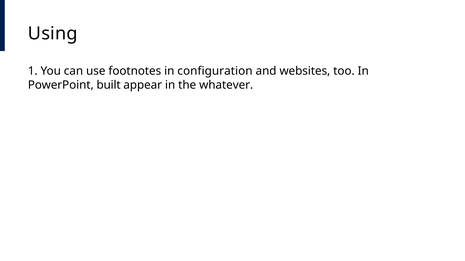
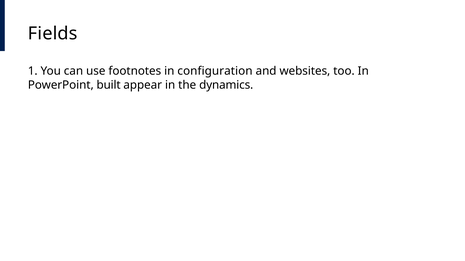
Using: Using -> Fields
whatever: whatever -> dynamics
